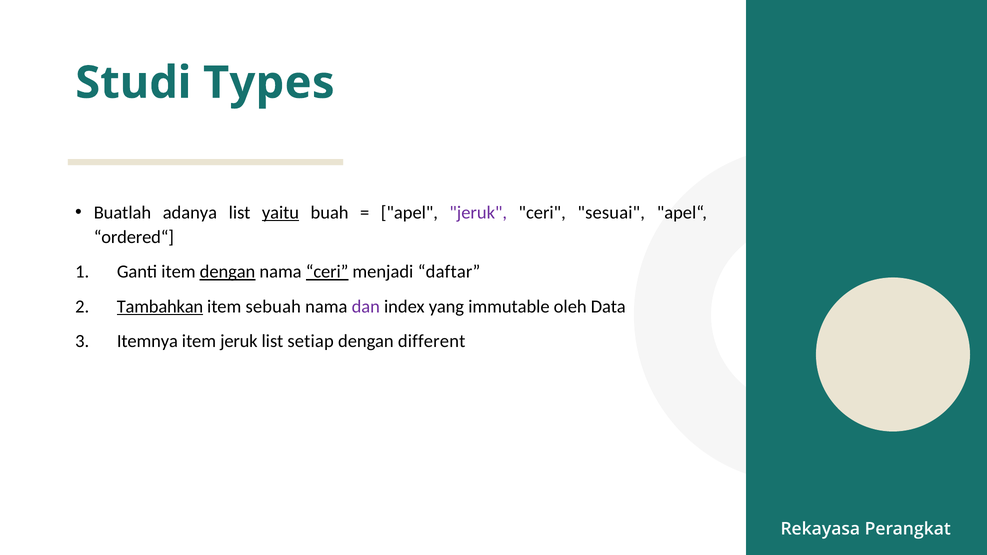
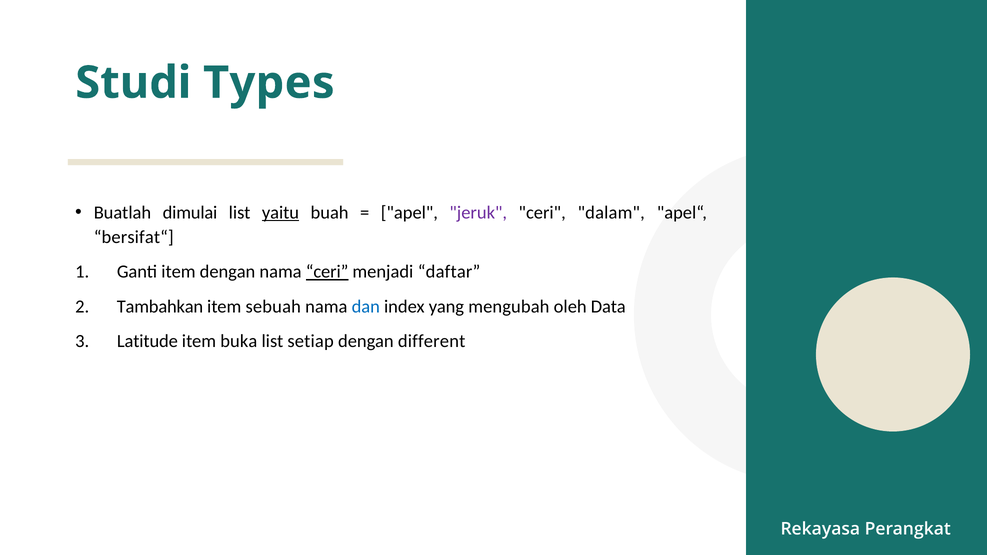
adanya: adanya -> dimulai
sesuai: sesuai -> dalam
ordered“: ordered“ -> bersifat“
dengan at (228, 272) underline: present -> none
Tambahkan underline: present -> none
dan colour: purple -> blue
immutable: immutable -> mengubah
Itemnya: Itemnya -> Latitude
item jeruk: jeruk -> buka
